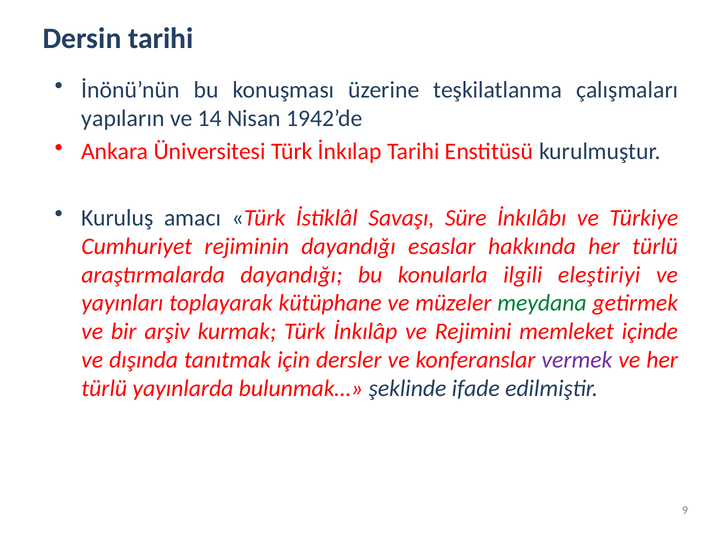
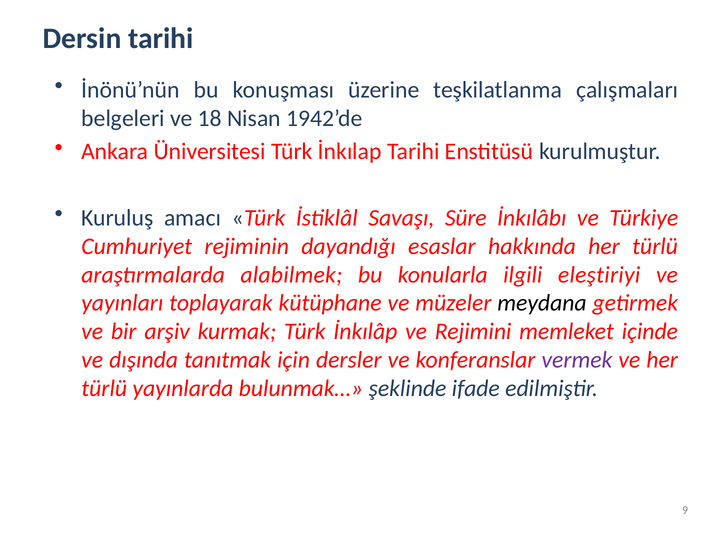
yapıların: yapıların -> belgeleri
14: 14 -> 18
araştırmalarda dayandığı: dayandığı -> alabilmek
meydana colour: green -> black
